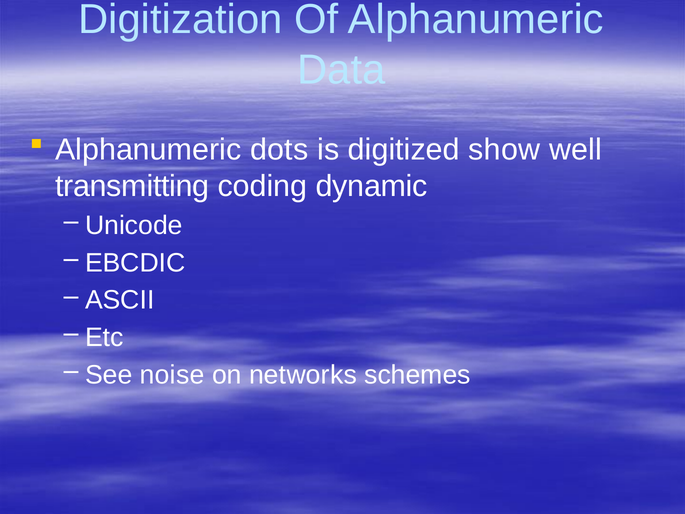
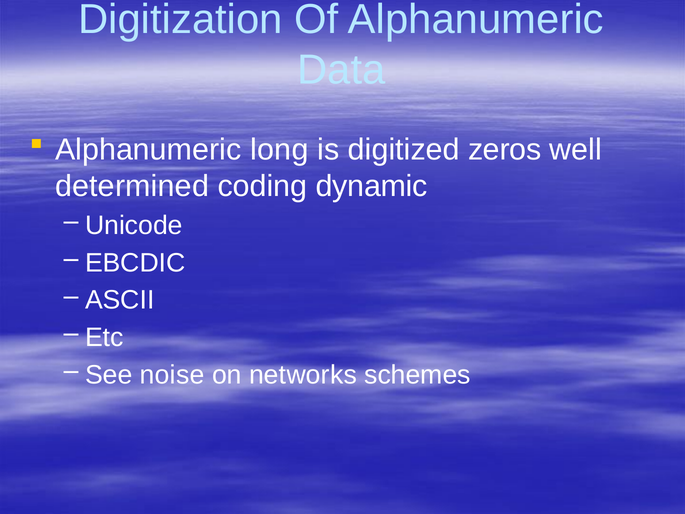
dots: dots -> long
show: show -> zeros
transmitting: transmitting -> determined
